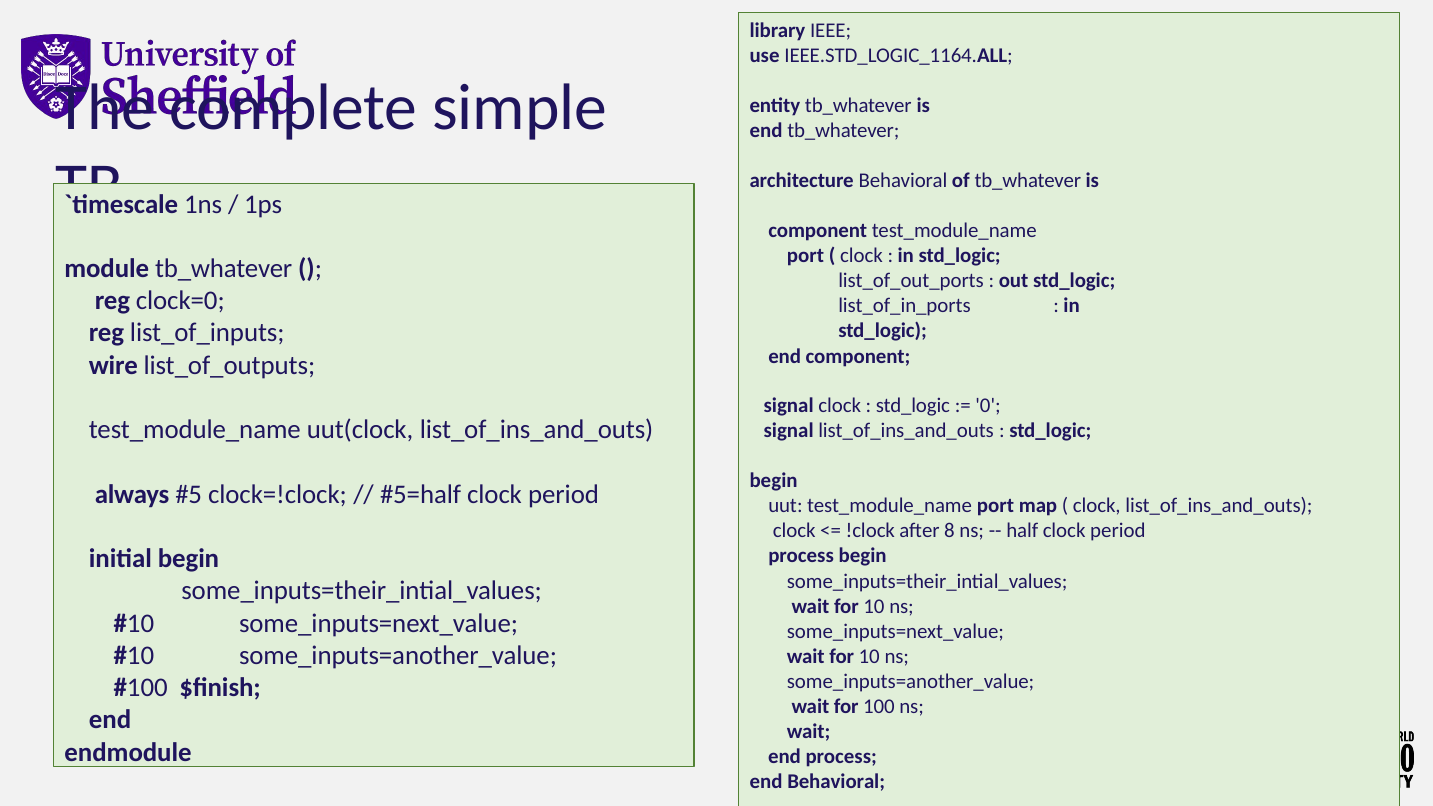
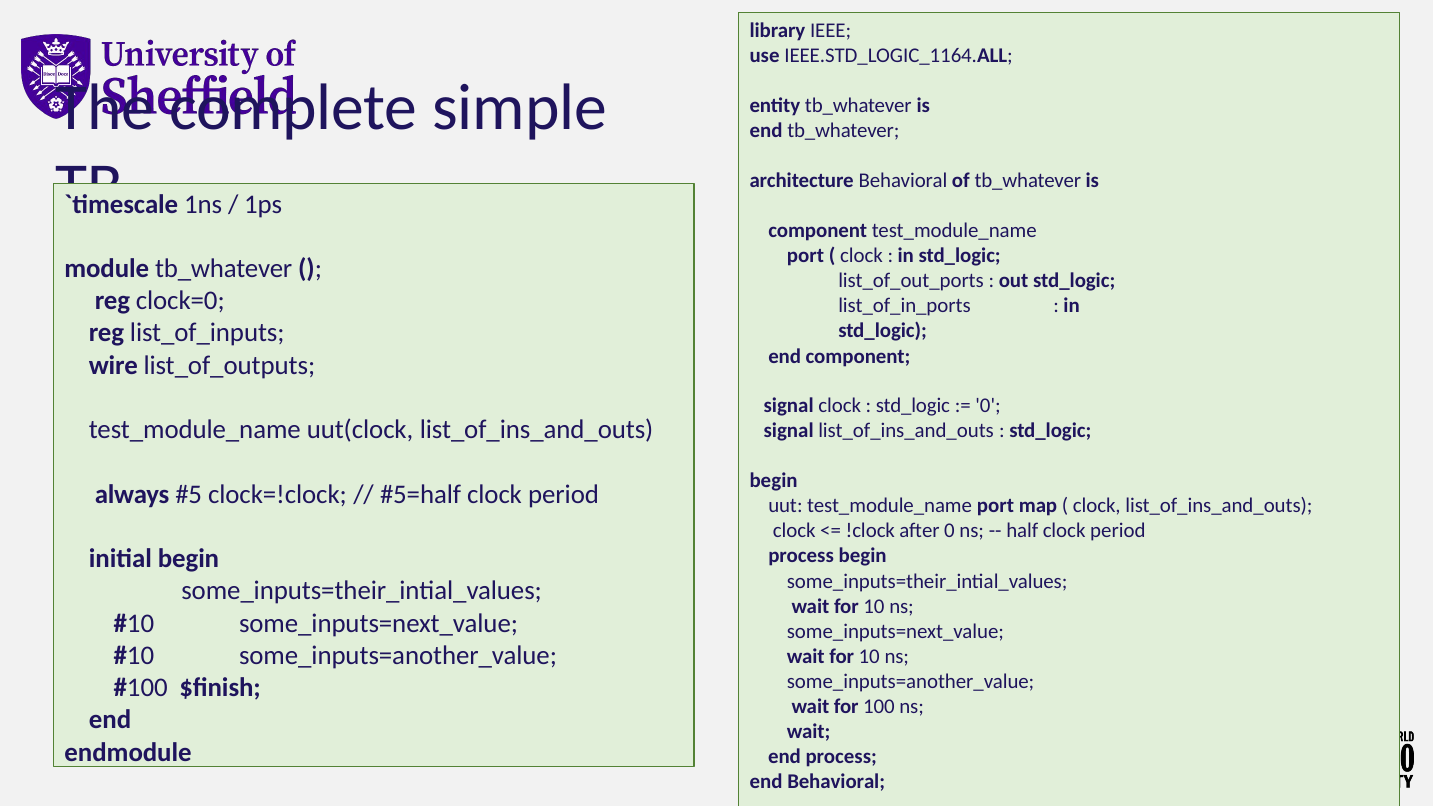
after 8: 8 -> 0
